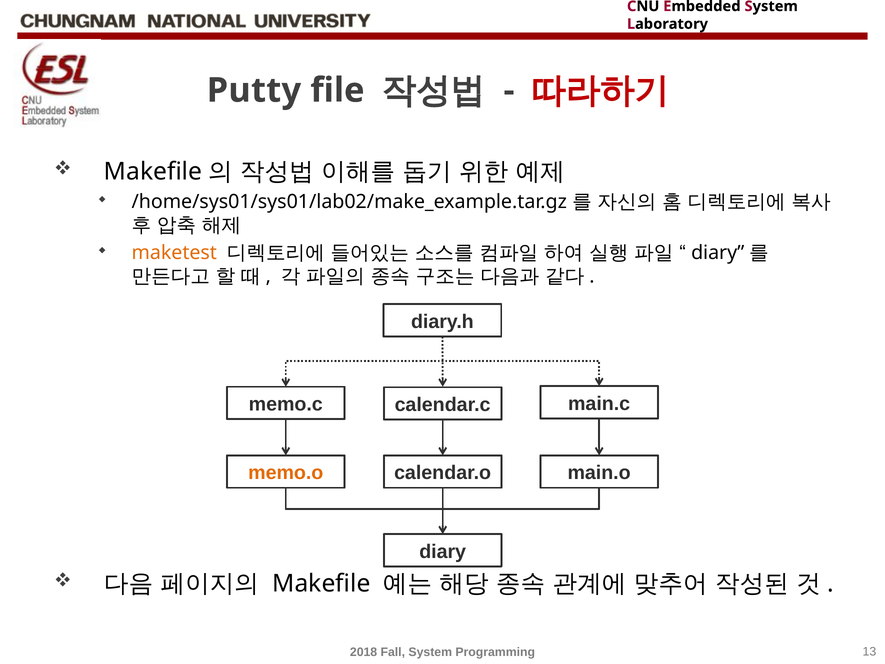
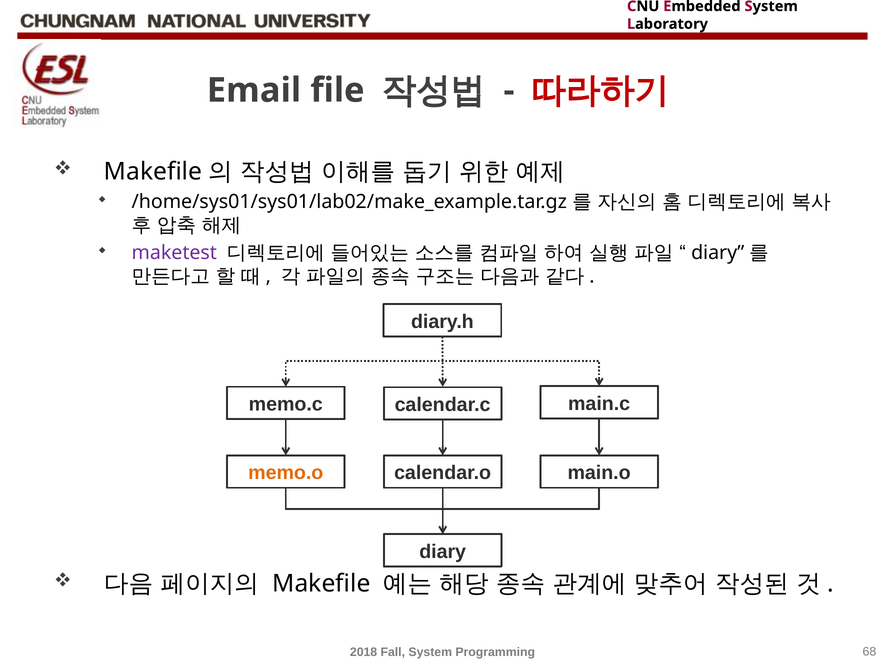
Putty: Putty -> Email
maketest colour: orange -> purple
13: 13 -> 68
